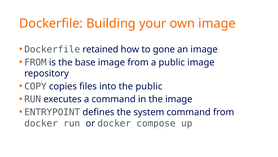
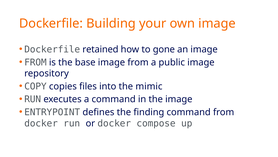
the public: public -> mimic
system: system -> finding
